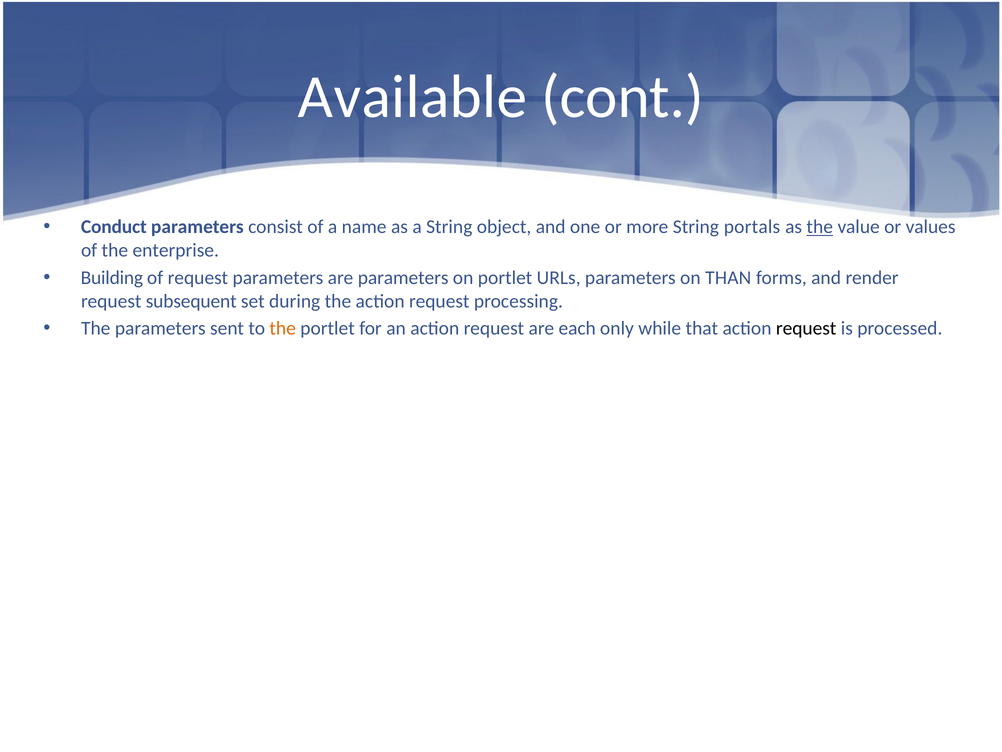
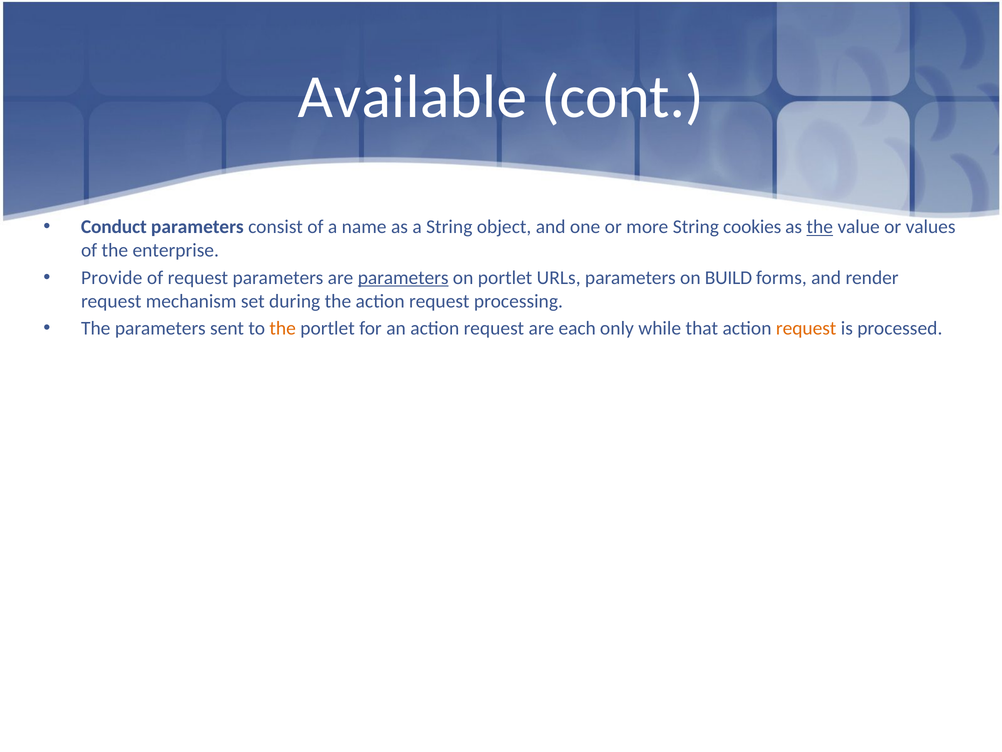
portals: portals -> cookies
Building: Building -> Provide
parameters at (403, 278) underline: none -> present
THAN: THAN -> BUILD
subsequent: subsequent -> mechanism
request at (806, 328) colour: black -> orange
